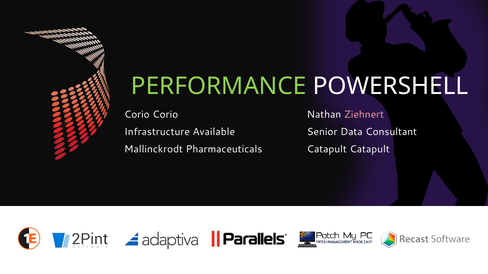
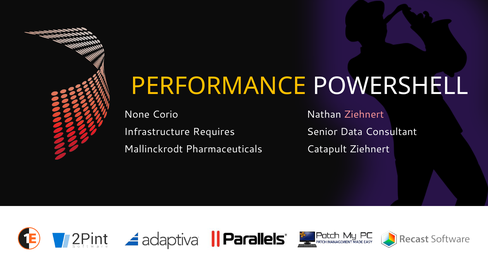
PERFORMANCE colour: light green -> yellow
Corio at (137, 115): Corio -> None
Available: Available -> Requires
Catapult Catapult: Catapult -> Ziehnert
